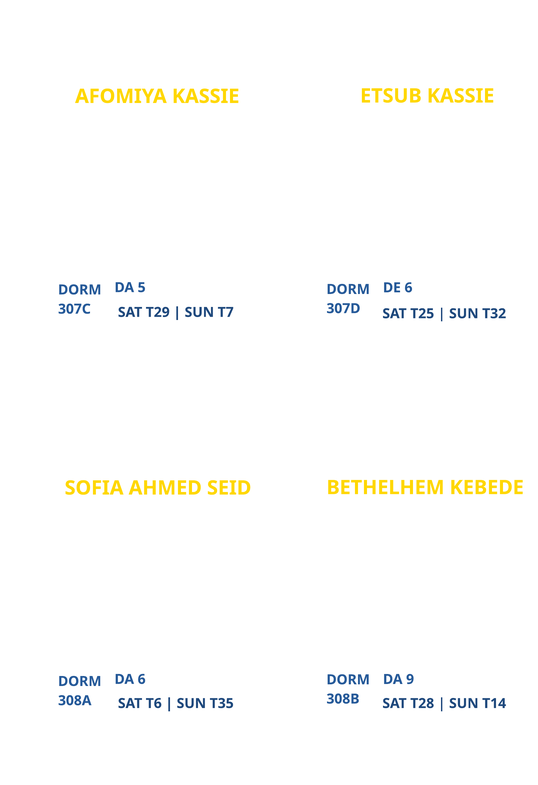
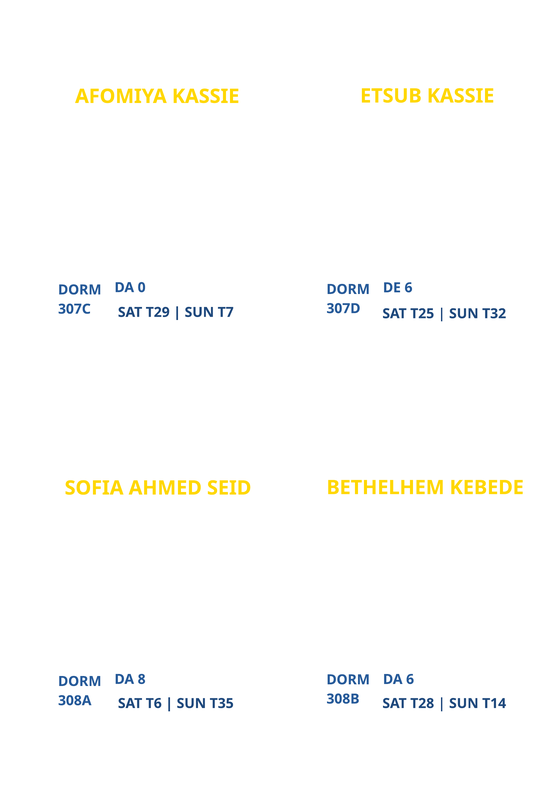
5: 5 -> 0
DA 6: 6 -> 8
DA 9: 9 -> 6
